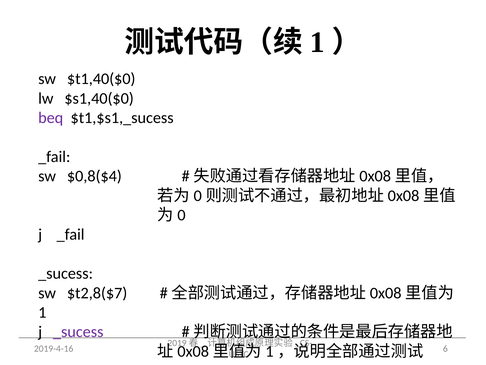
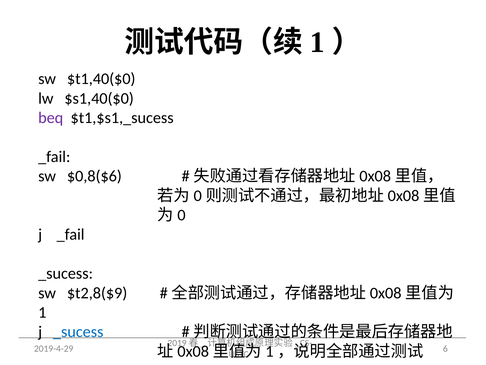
$0,8($4: $0,8($4 -> $0,8($6
$t2,8($7: $t2,8($7 -> $t2,8($9
_sucess at (78, 331) colour: purple -> blue
2019-4-16: 2019-4-16 -> 2019-4-29
